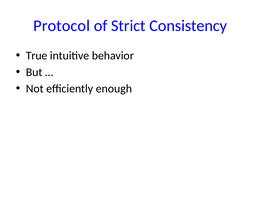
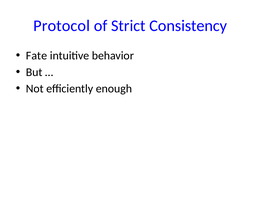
True: True -> Fate
